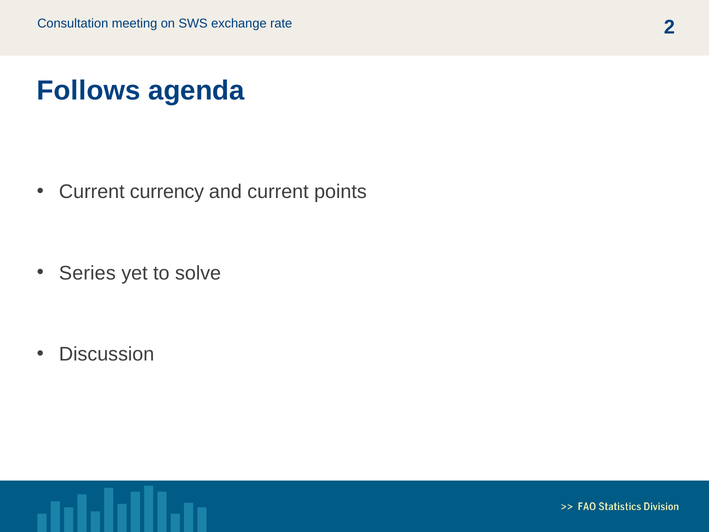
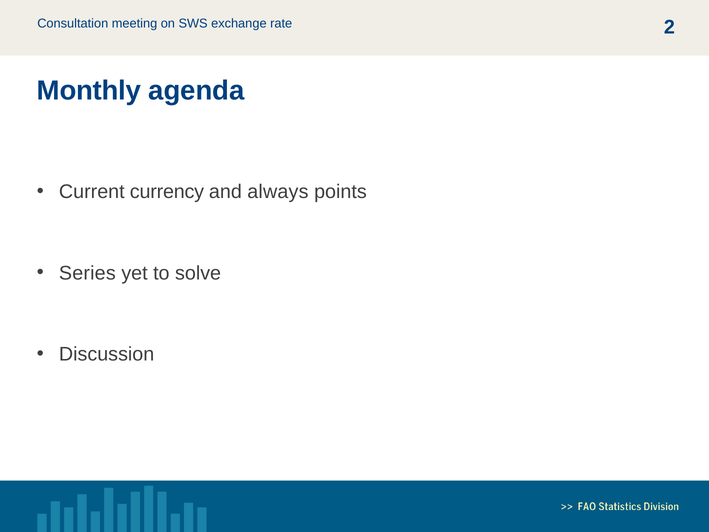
Follows: Follows -> Monthly
and current: current -> always
